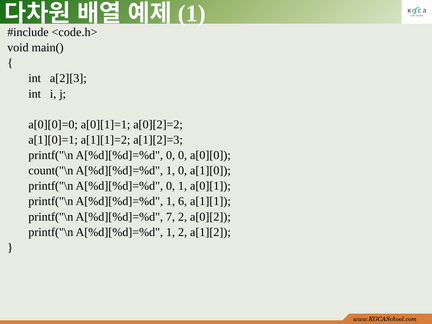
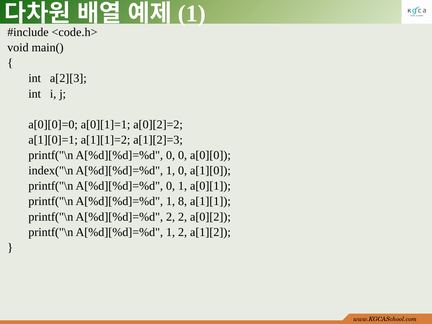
count("\n: count("\n -> index("\n
6: 6 -> 8
A[%d][%d]=%d 7: 7 -> 2
